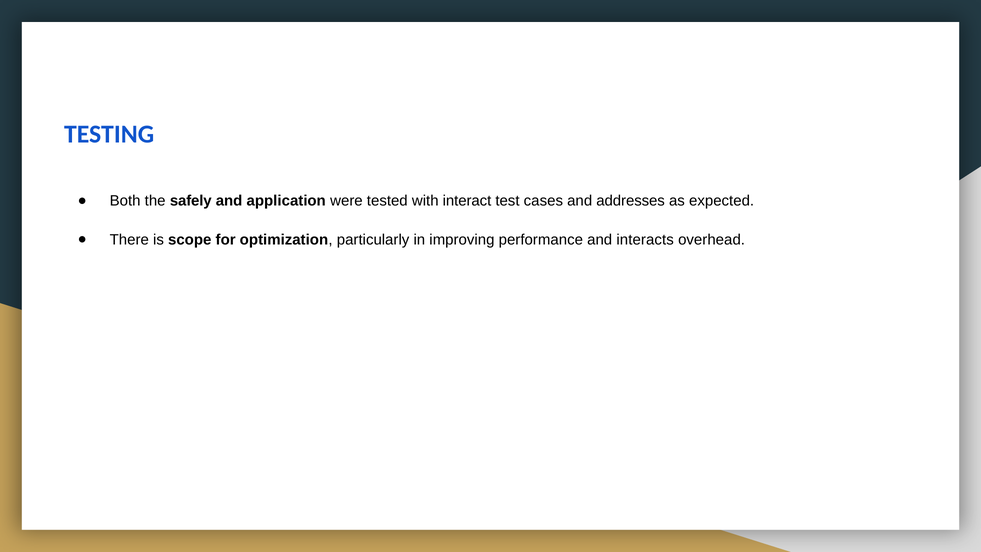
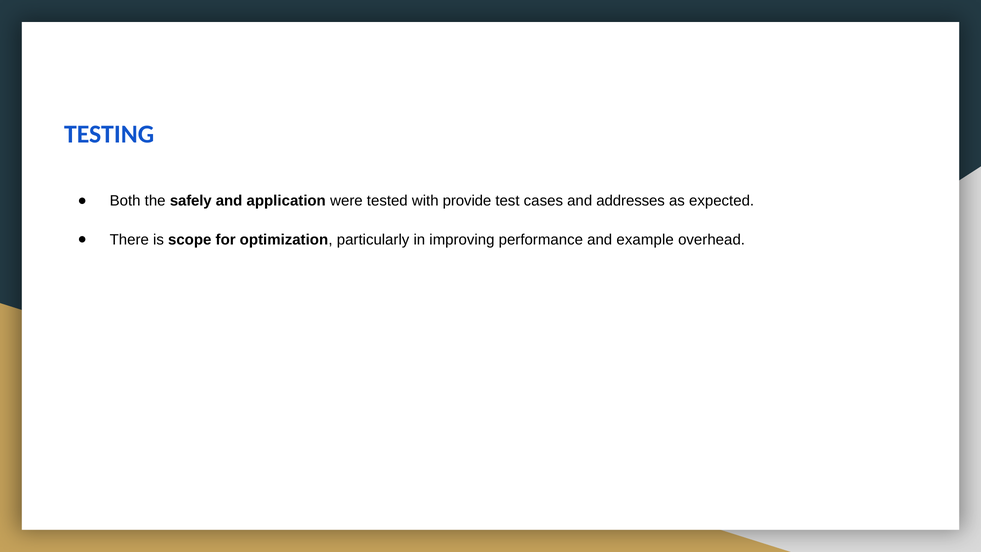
interact: interact -> provide
interacts: interacts -> example
